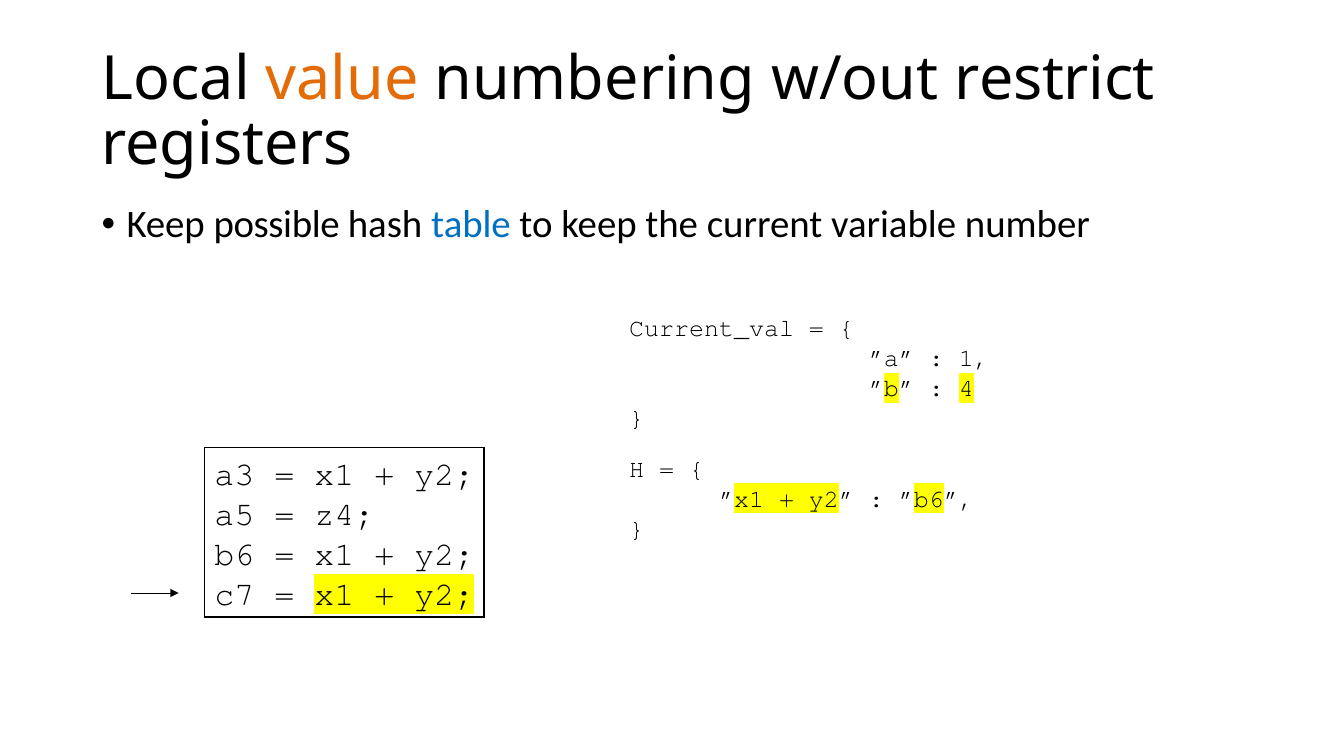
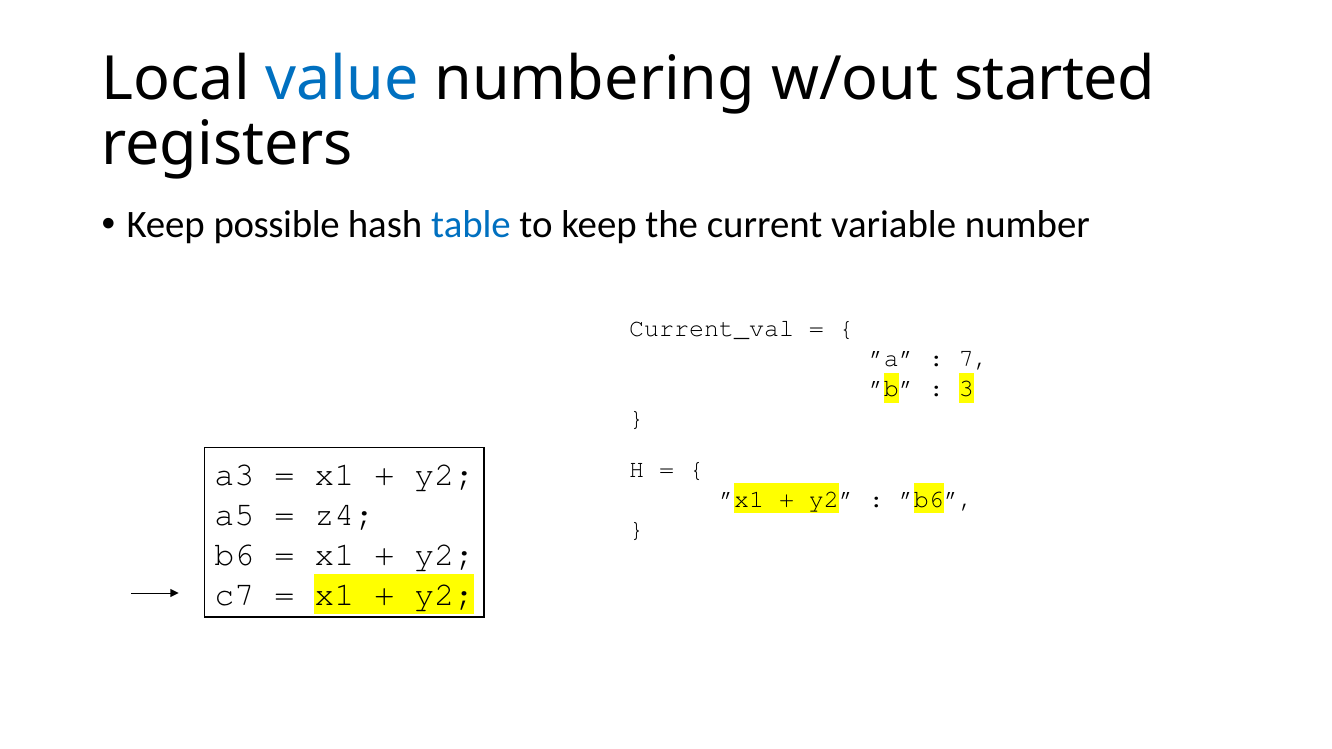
value colour: orange -> blue
restrict: restrict -> started
1: 1 -> 7
4: 4 -> 3
